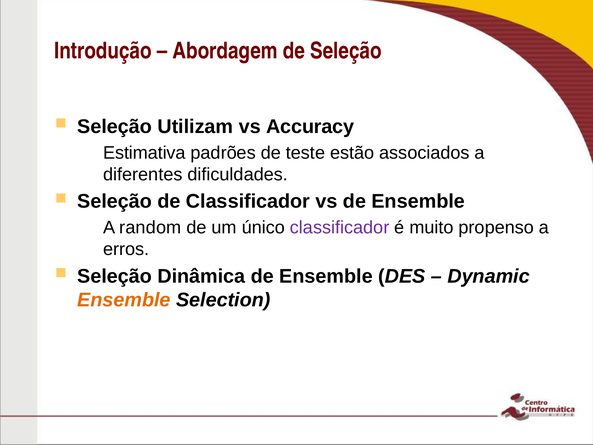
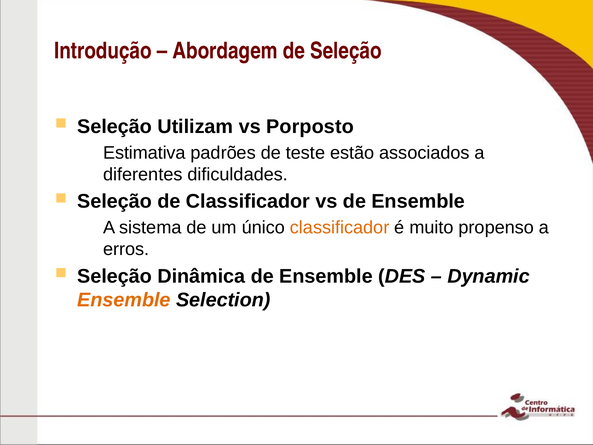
Accuracy: Accuracy -> Porposto
random: random -> sistema
classificador at (340, 227) colour: purple -> orange
